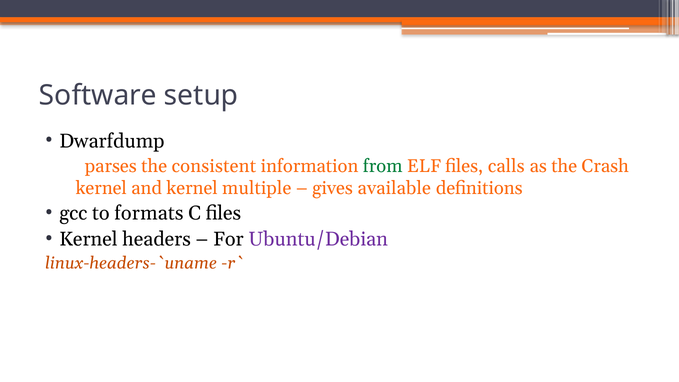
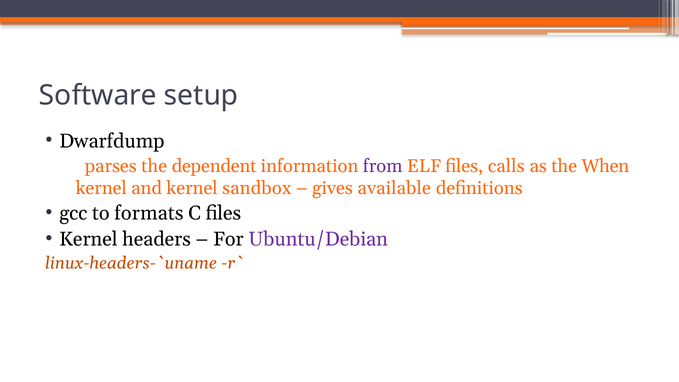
consistent: consistent -> dependent
from colour: green -> purple
Crash: Crash -> When
multiple: multiple -> sandbox
